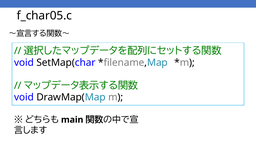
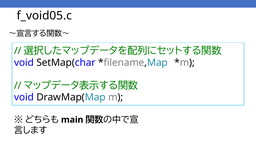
f_char05.c: f_char05.c -> f_void05.c
